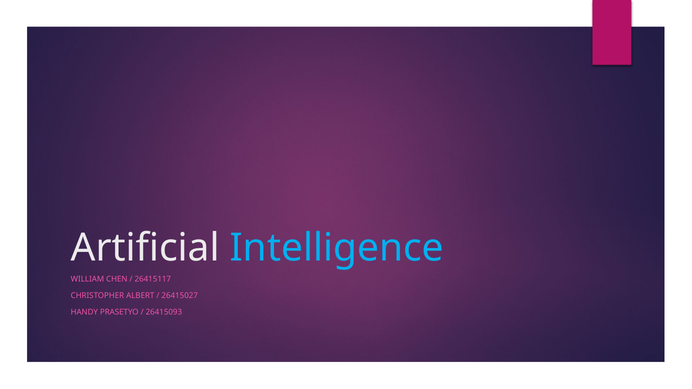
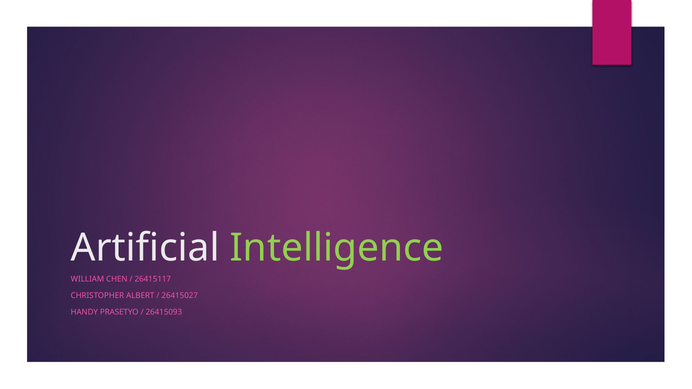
Intelligence colour: light blue -> light green
